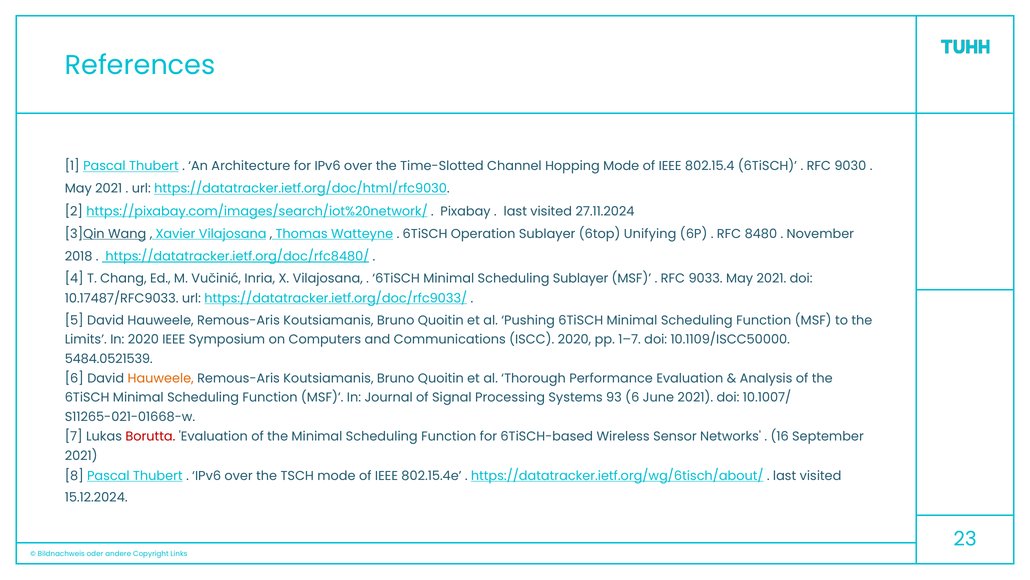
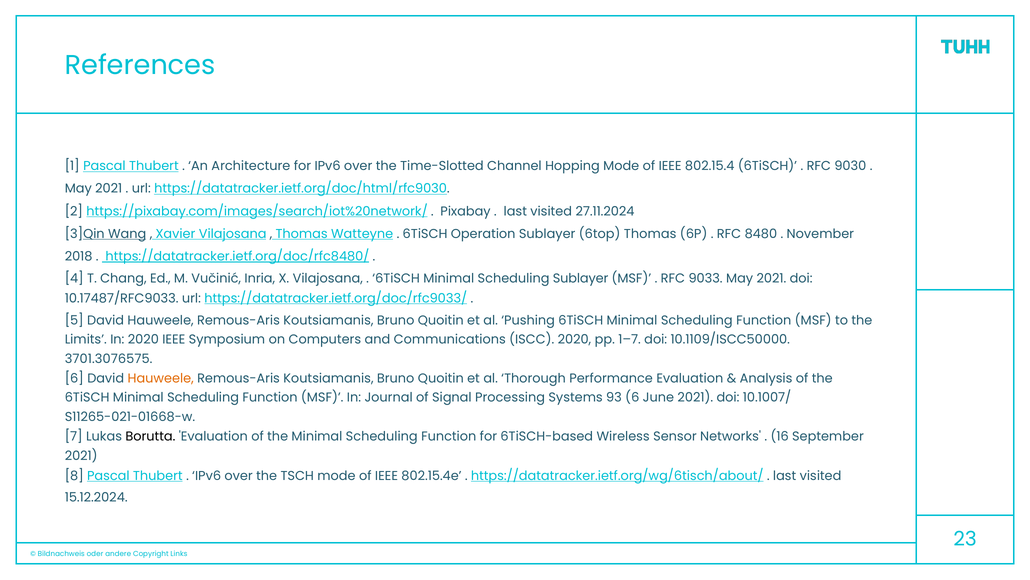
6top Unifying: Unifying -> Thomas
5484.0521539: 5484.0521539 -> 3701.3076575
Borutta colour: red -> black
